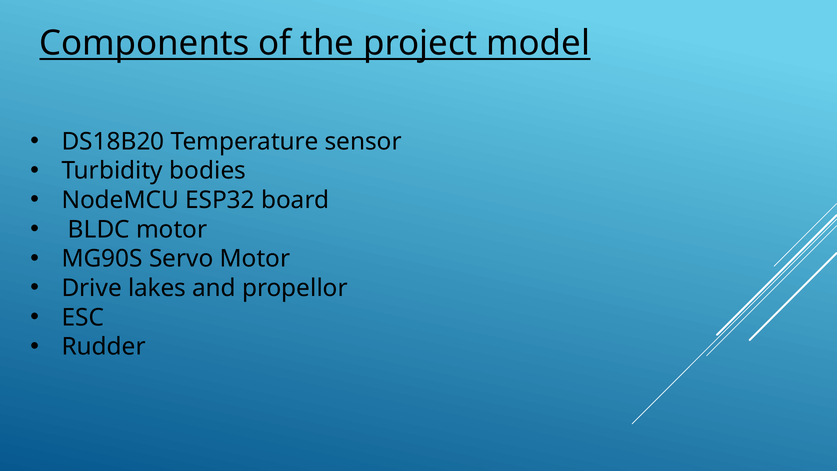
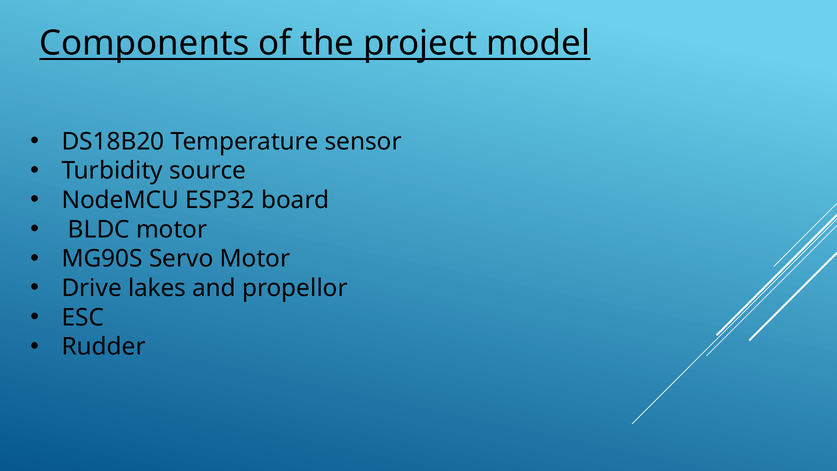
bodies: bodies -> source
